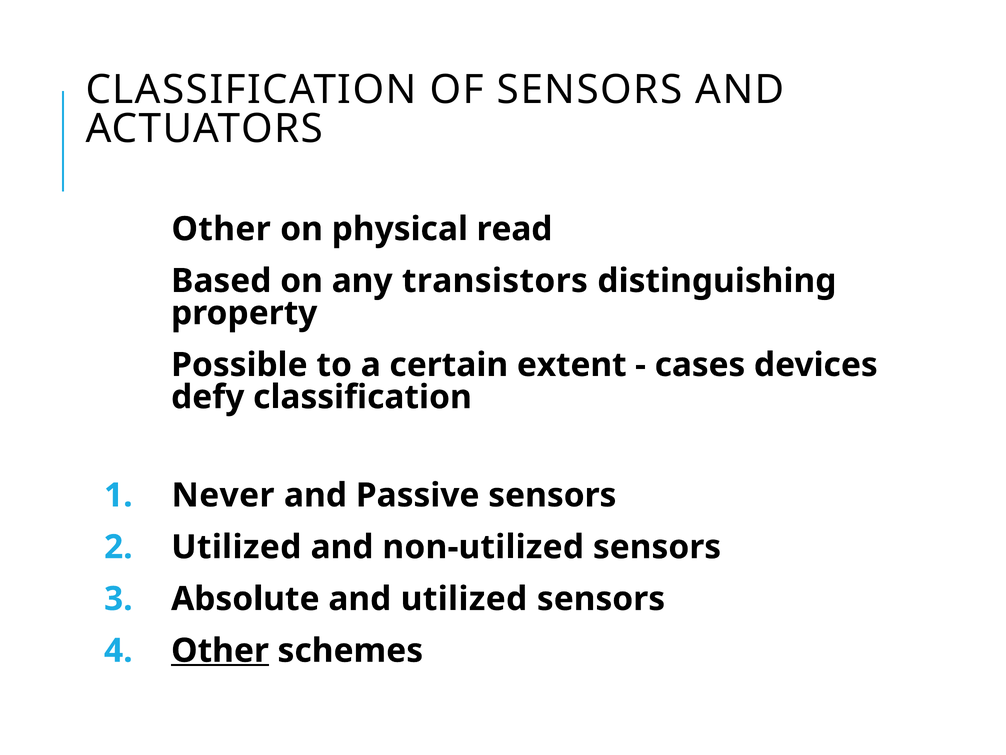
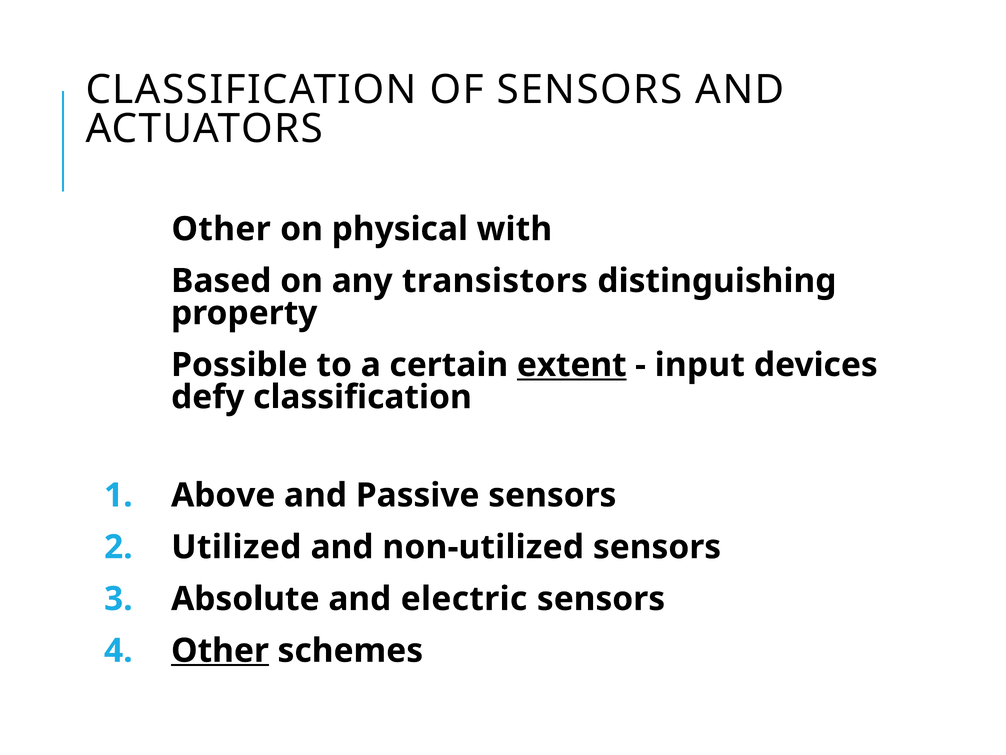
read: read -> with
extent underline: none -> present
cases: cases -> input
Never: Never -> Above
and utilized: utilized -> electric
